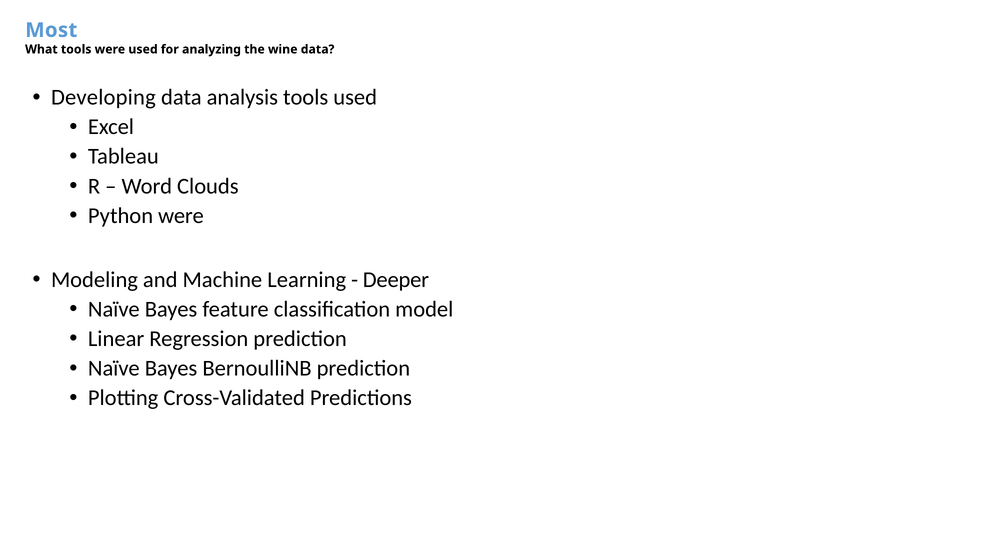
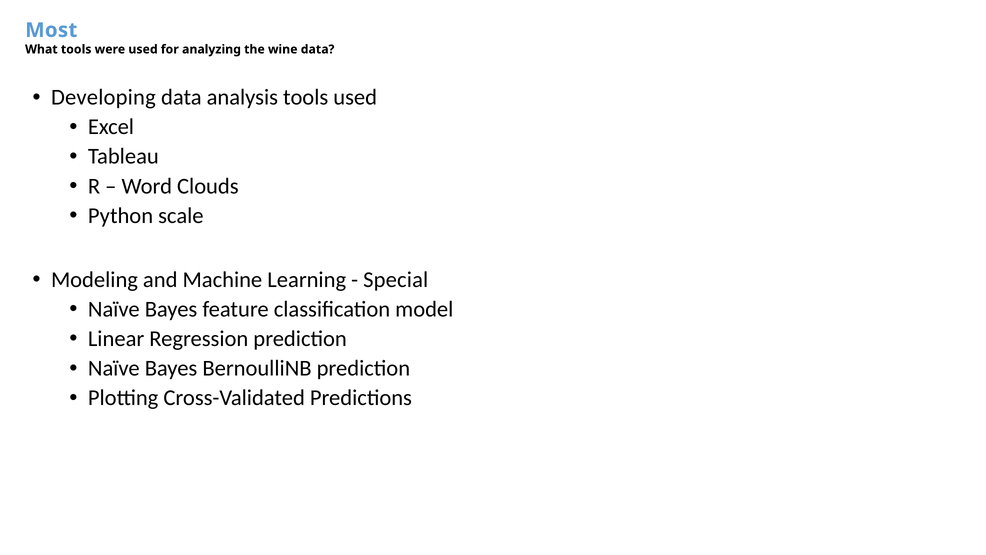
Python were: were -> scale
Deeper: Deeper -> Special
